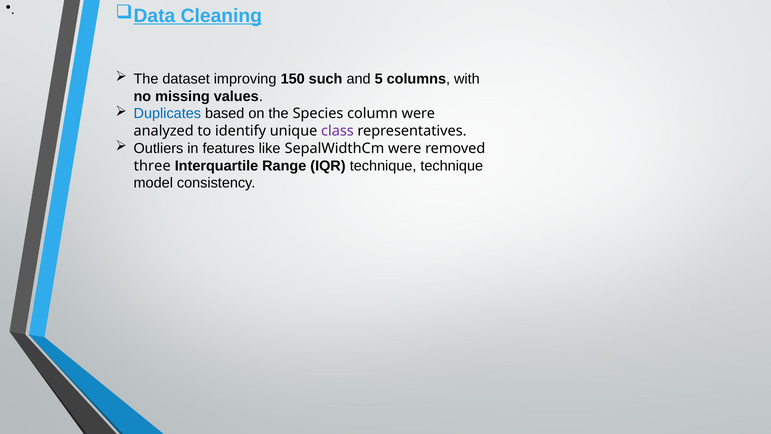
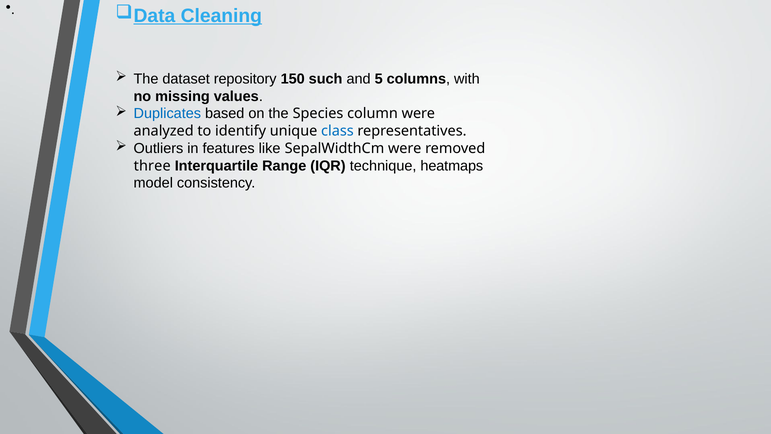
improving: improving -> repository
class colour: purple -> blue
technique technique: technique -> heatmaps
